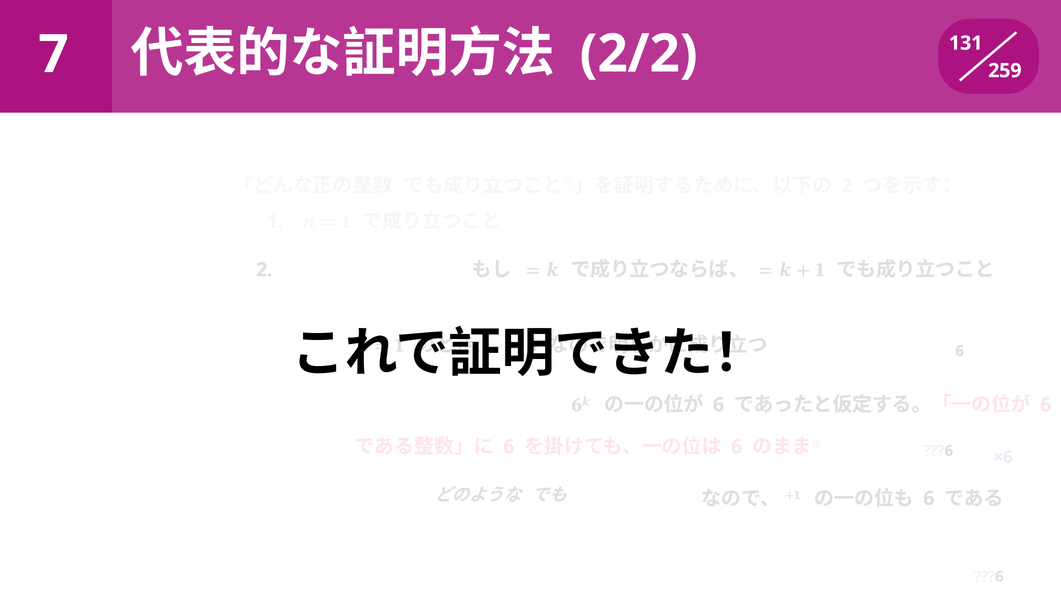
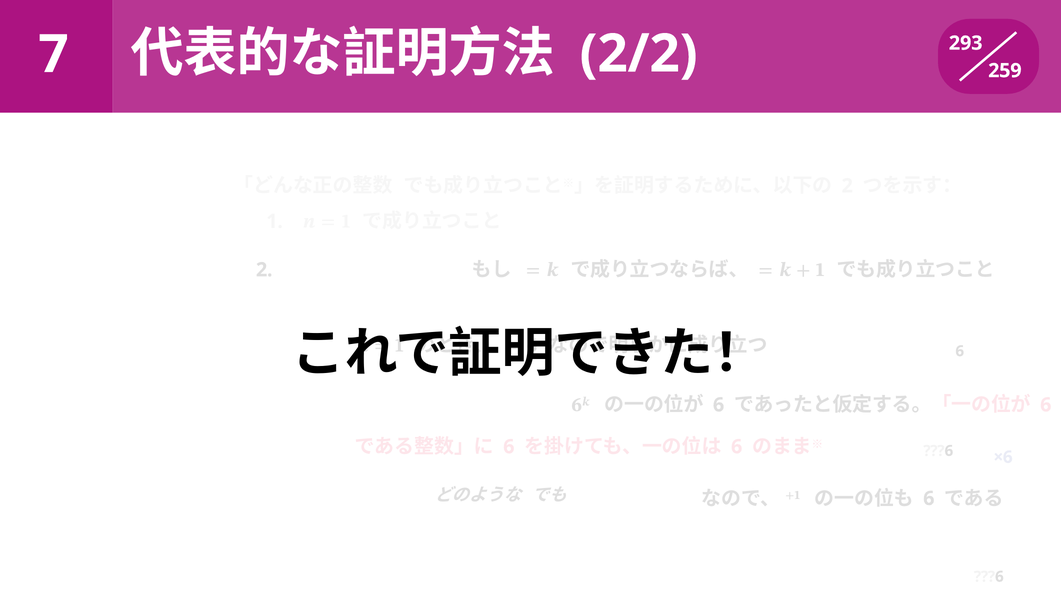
131: 131 -> 293
